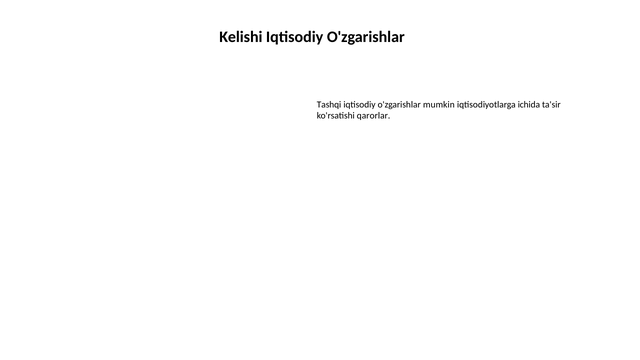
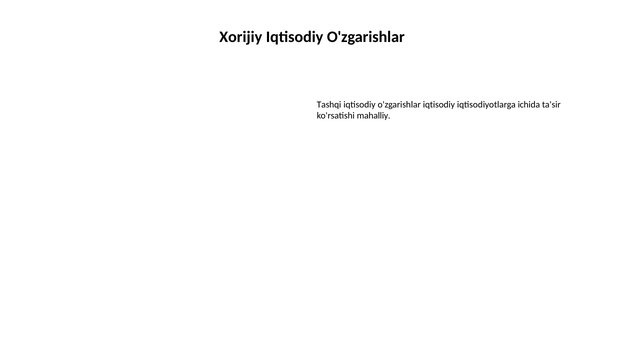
Kelishi: Kelishi -> Xorijiy
o'zgarishlar mumkin: mumkin -> iqtisodiy
qarorlar: qarorlar -> mahalliy
